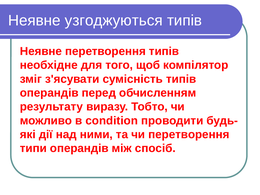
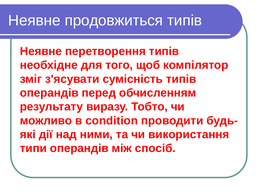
узгоджуються: узгоджуються -> продовжиться
чи перетворення: перетворення -> використання
